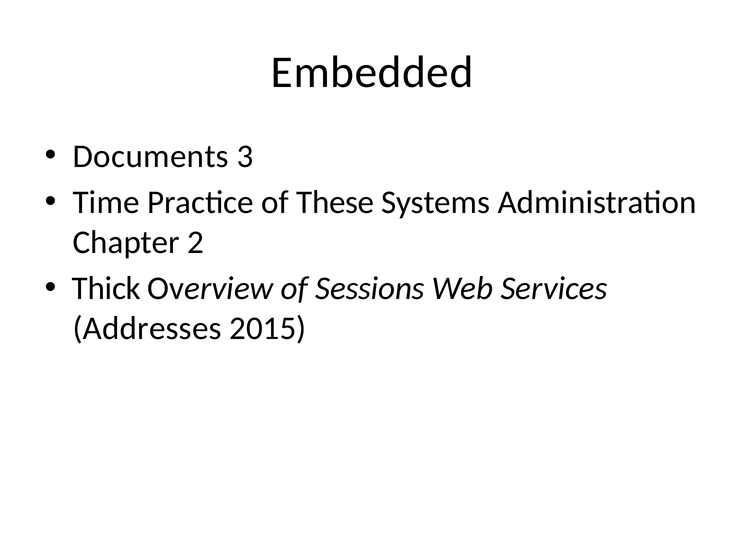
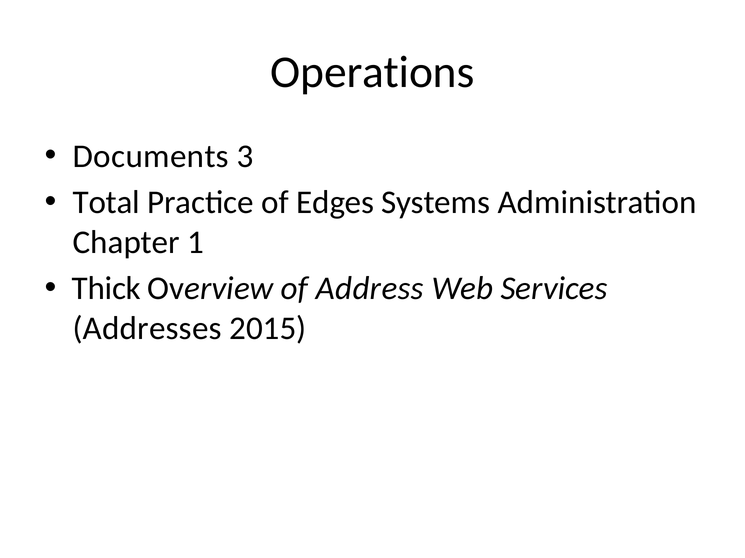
Embedded: Embedded -> Operations
Time: Time -> Total
These: These -> Edges
2: 2 -> 1
Sessions: Sessions -> Address
